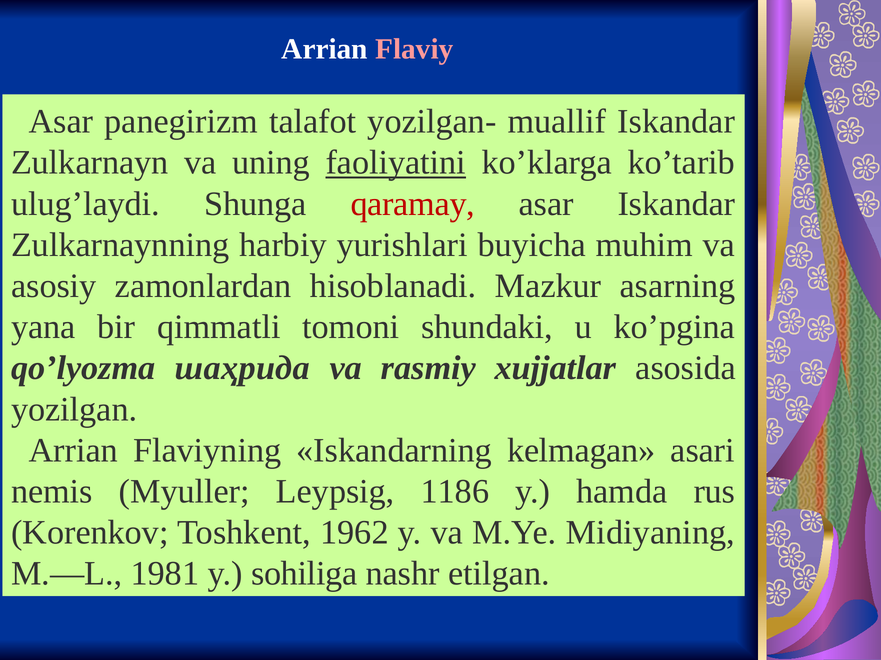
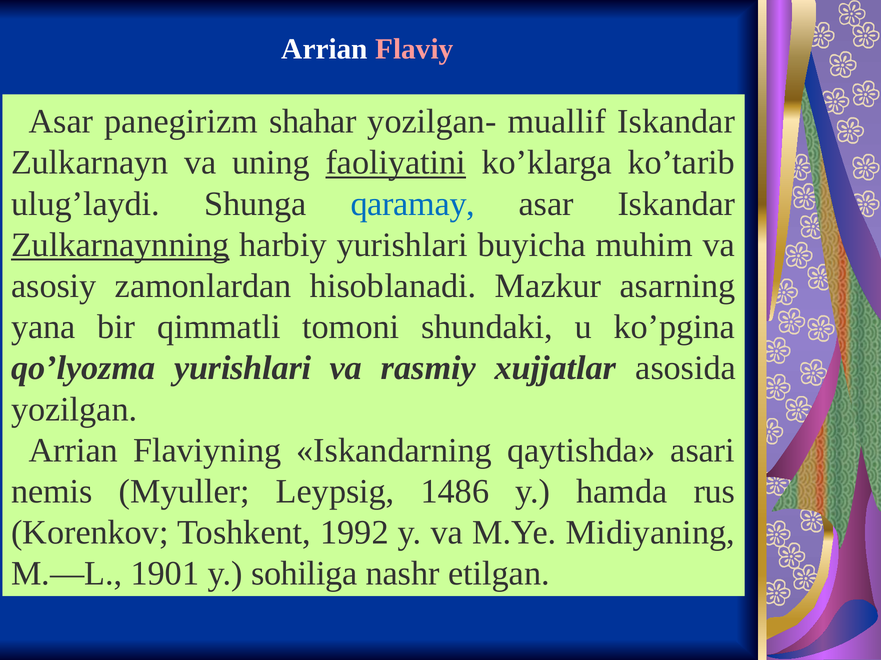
talafot: talafot -> shahar
qaramay colour: red -> blue
Zulkarnaynning underline: none -> present
qo’lyozma шаҳрида: шаҳрида -> yurishlari
kelmagan: kelmagan -> qaytishda
1186: 1186 -> 1486
1962: 1962 -> 1992
1981: 1981 -> 1901
